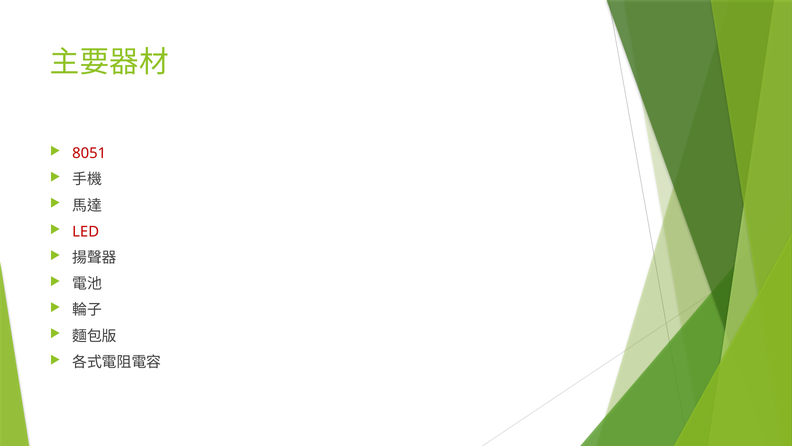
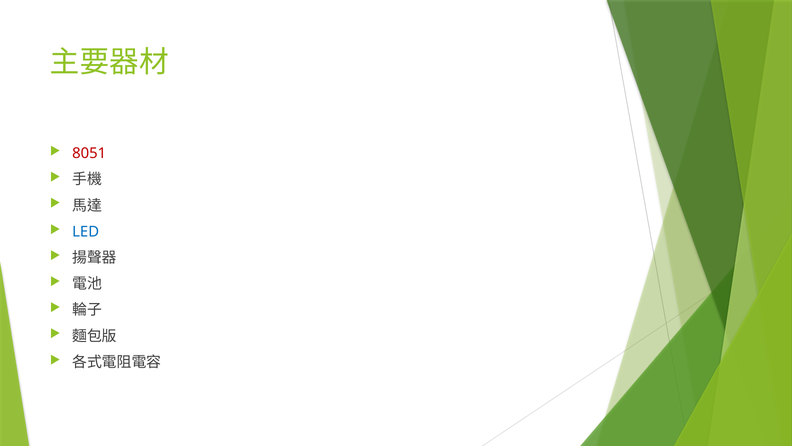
LED colour: red -> blue
